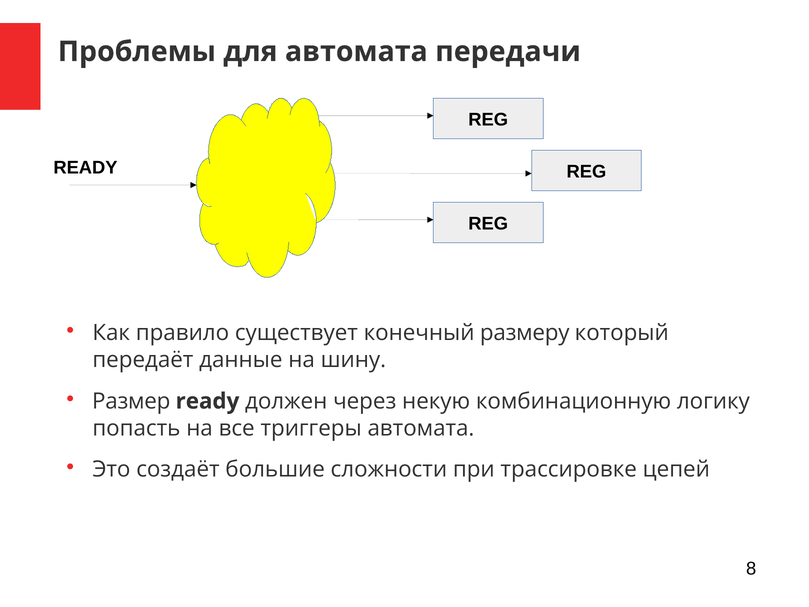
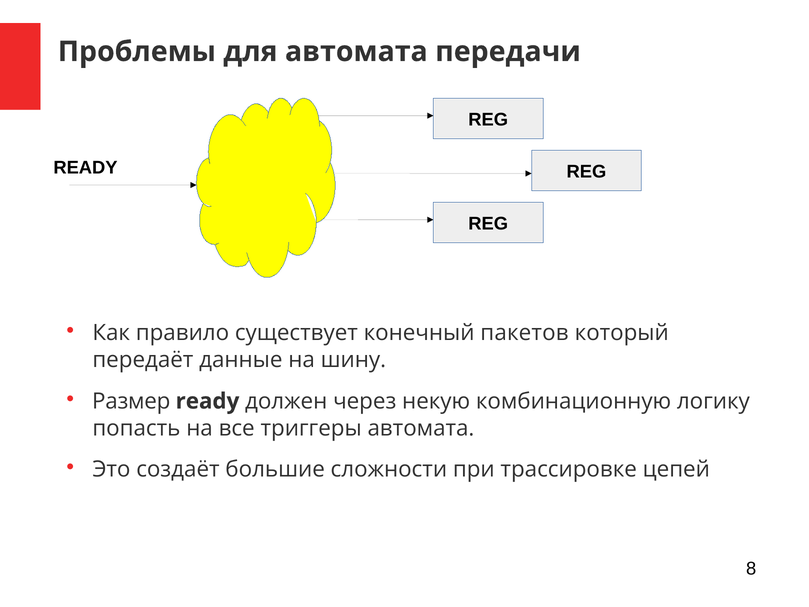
размеру: размеру -> пакетов
